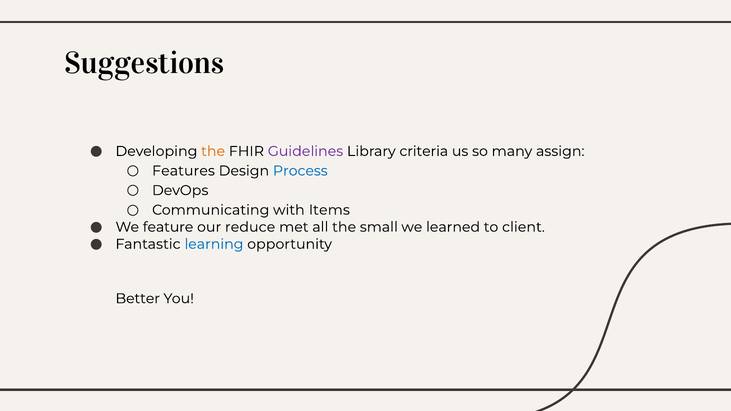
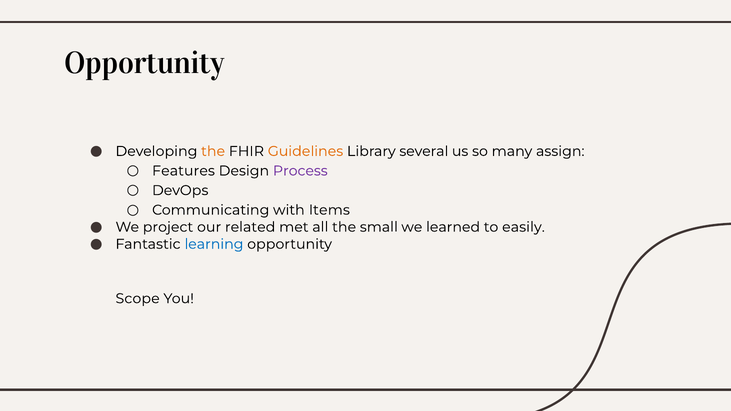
Suggestions at (144, 63): Suggestions -> Opportunity
Guidelines colour: purple -> orange
criteria: criteria -> several
Process colour: blue -> purple
feature: feature -> project
reduce: reduce -> related
client: client -> easily
Better: Better -> Scope
